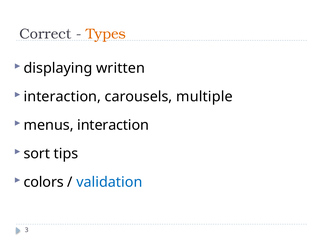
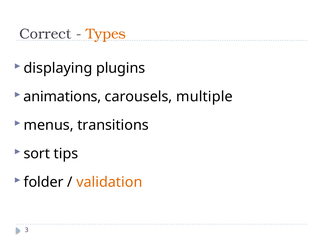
written: written -> plugins
interaction at (62, 97): interaction -> animations
menus interaction: interaction -> transitions
colors: colors -> folder
validation colour: blue -> orange
